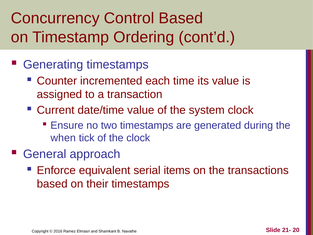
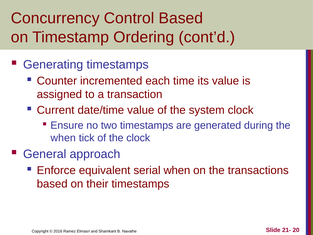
serial items: items -> when
